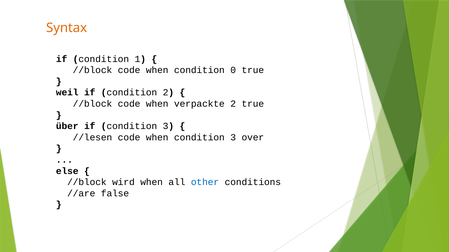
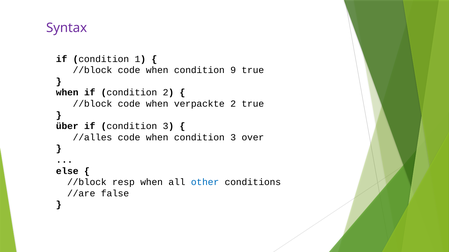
Syntax colour: orange -> purple
0: 0 -> 9
weil at (67, 93): weil -> when
//lesen: //lesen -> //alles
wird: wird -> resp
